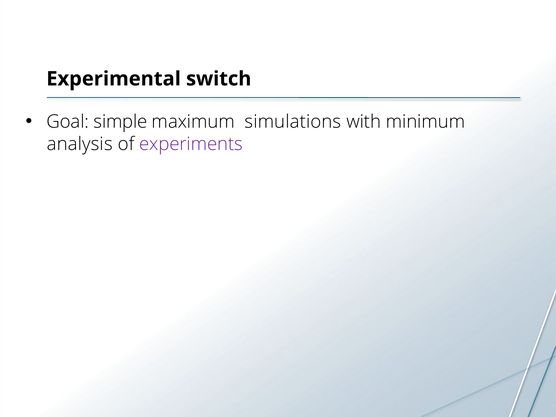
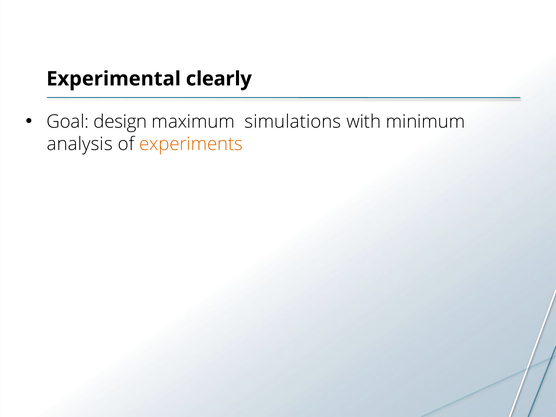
switch: switch -> clearly
simple: simple -> design
experiments colour: purple -> orange
